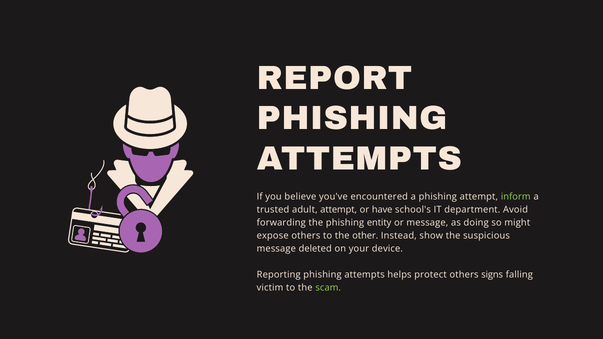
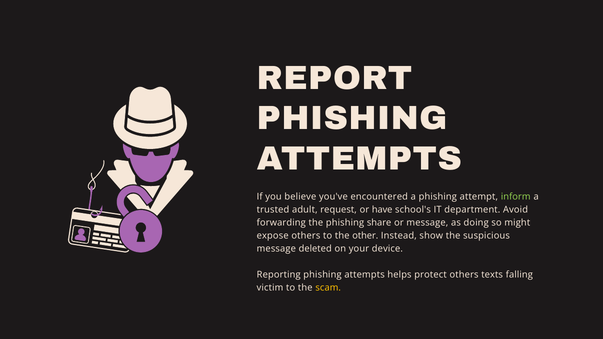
adult attempt: attempt -> request
entity: entity -> share
signs: signs -> texts
scam colour: light green -> yellow
